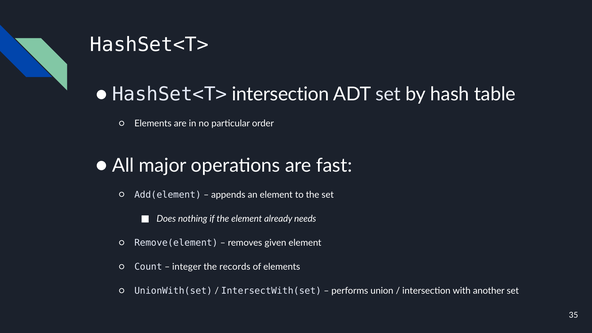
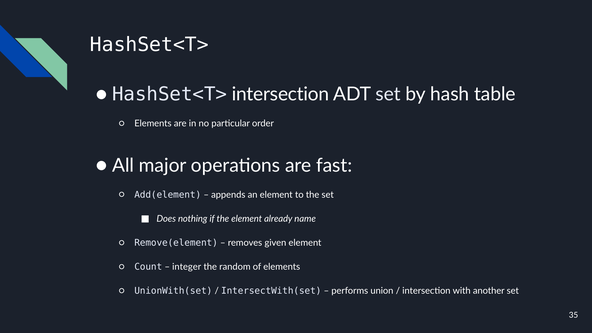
needs: needs -> name
records: records -> random
